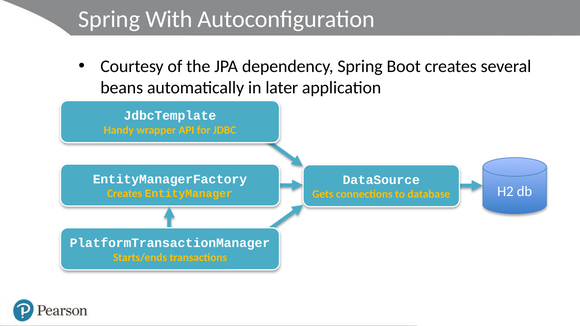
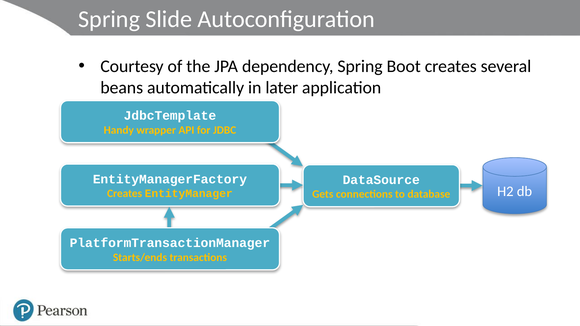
With: With -> Slide
